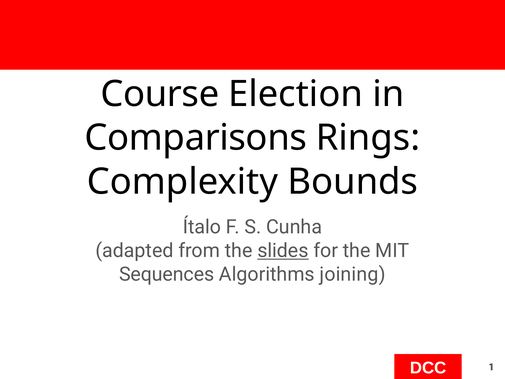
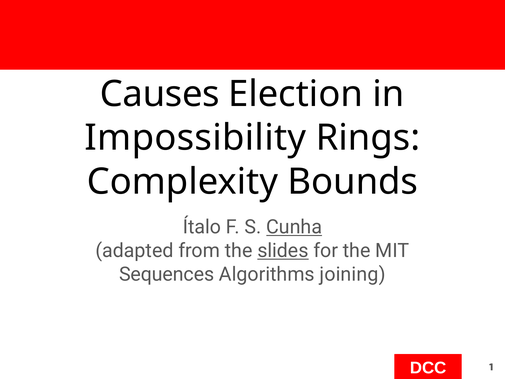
Course: Course -> Causes
Comparisons: Comparisons -> Impossibility
Cunha underline: none -> present
